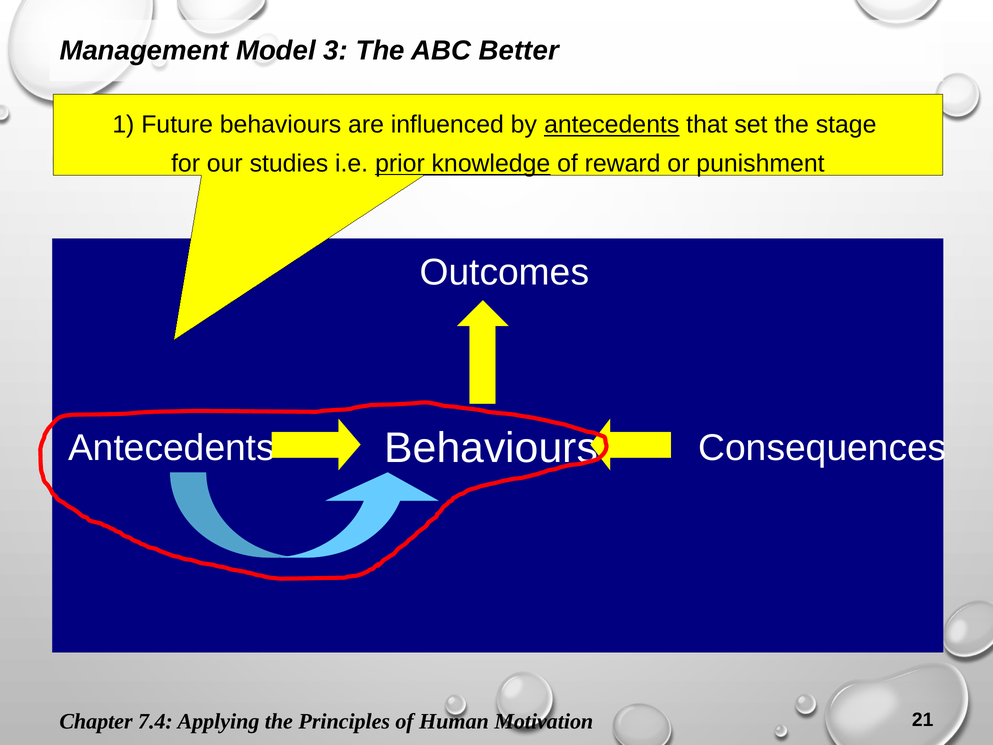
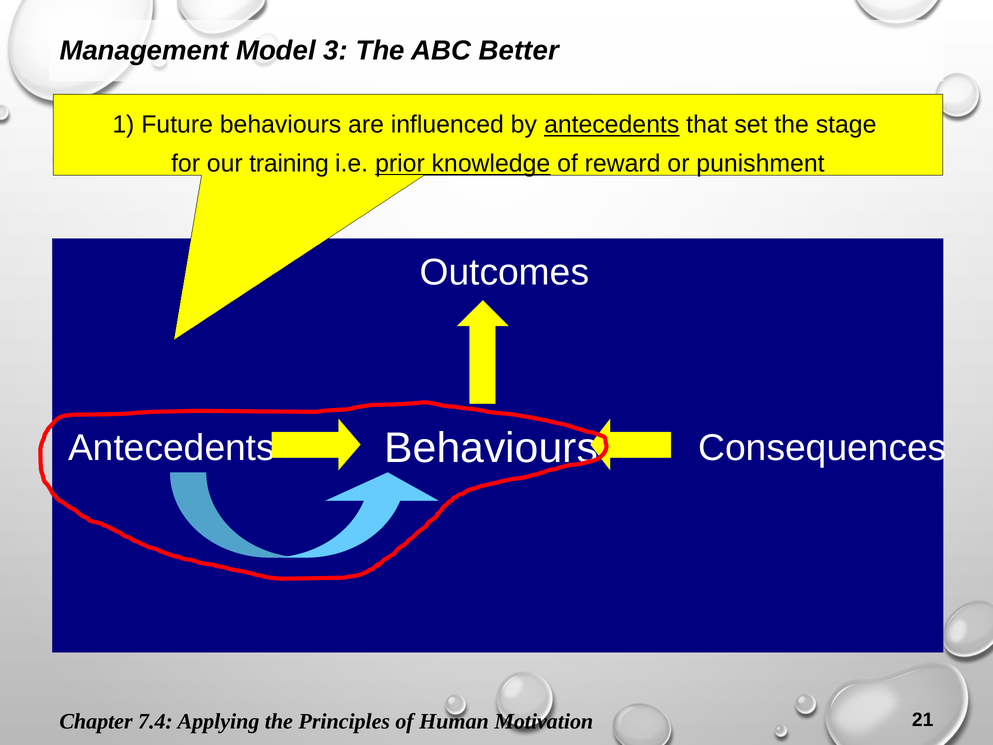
studies: studies -> training
